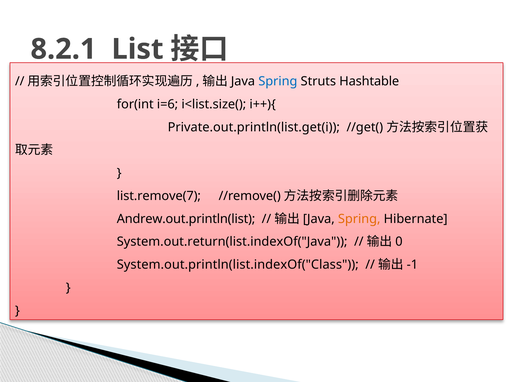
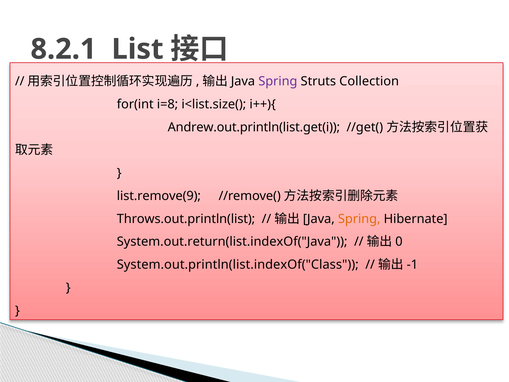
Spring at (278, 81) colour: blue -> purple
Hashtable: Hashtable -> Collection
i=6: i=6 -> i=8
Private.out.println(list.get(i: Private.out.println(list.get(i -> Andrew.out.println(list.get(i
list.remove(7: list.remove(7 -> list.remove(9
Andrew.out.println(list: Andrew.out.println(list -> Throws.out.println(list
